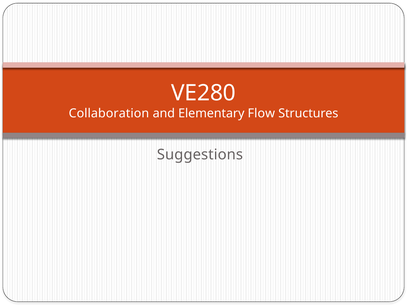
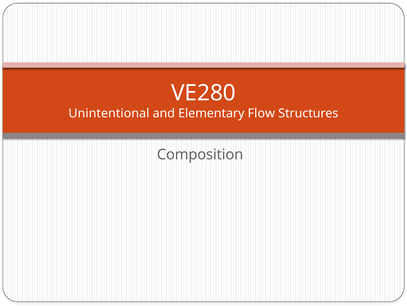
Collaboration: Collaboration -> Unintentional
Suggestions: Suggestions -> Composition
